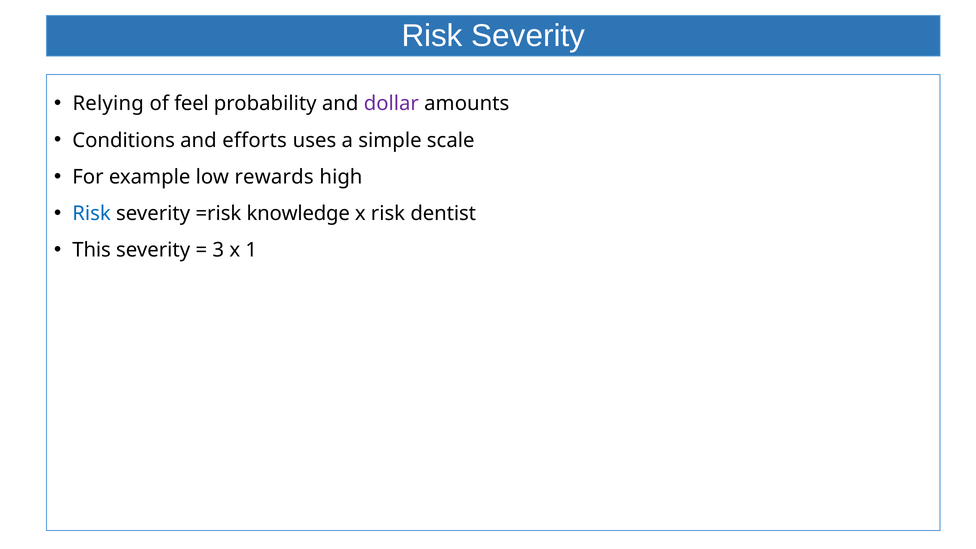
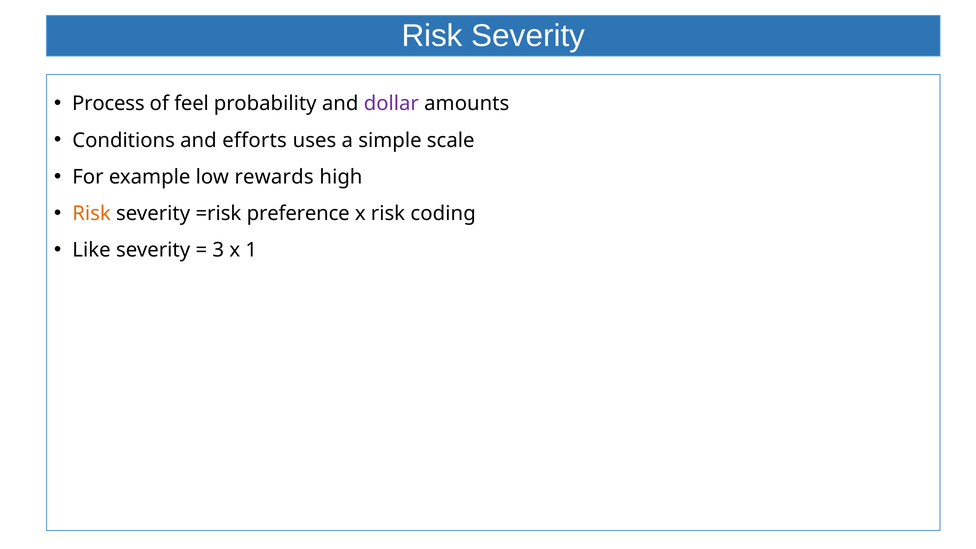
Relying: Relying -> Process
Risk at (92, 214) colour: blue -> orange
knowledge: knowledge -> preference
dentist: dentist -> coding
This: This -> Like
